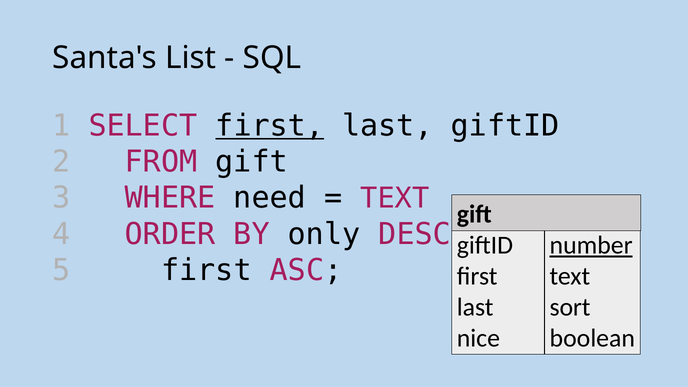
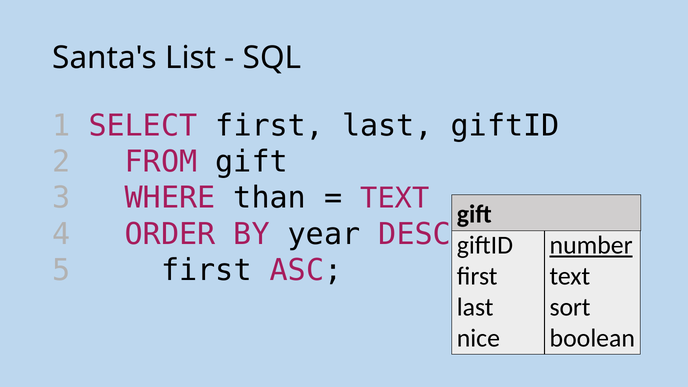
first at (270, 126) underline: present -> none
need: need -> than
only: only -> year
